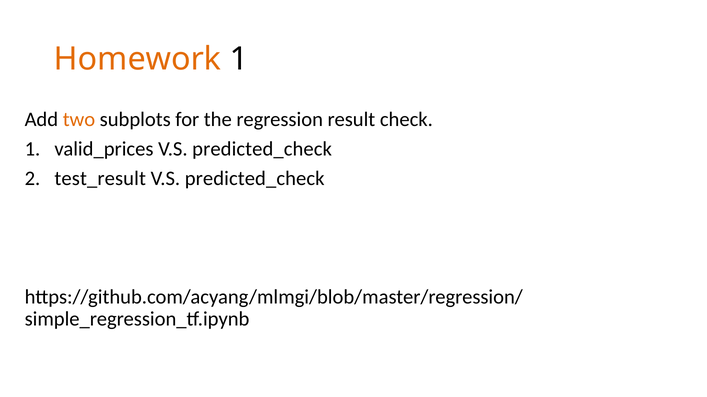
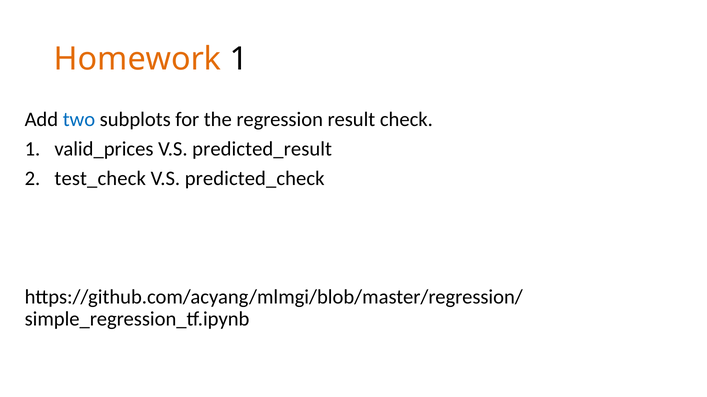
two colour: orange -> blue
valid_prices V.S predicted_check: predicted_check -> predicted_result
test_result: test_result -> test_check
